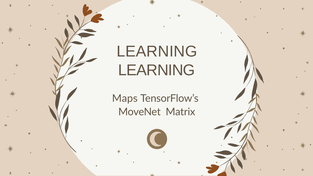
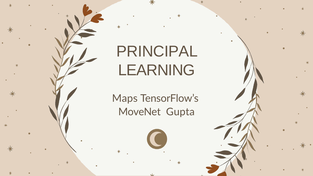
LEARNING at (157, 51): LEARNING -> PRINCIPAL
Matrix: Matrix -> Gupta
